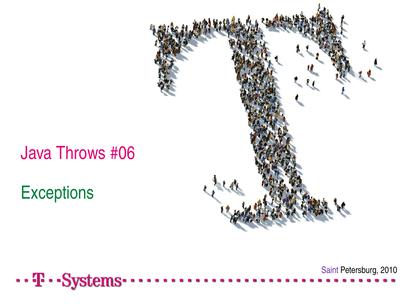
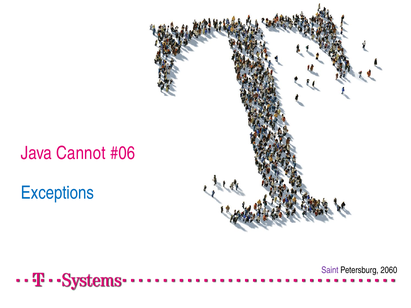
Throws: Throws -> Cannot
Exceptions colour: green -> blue
2010: 2010 -> 2060
